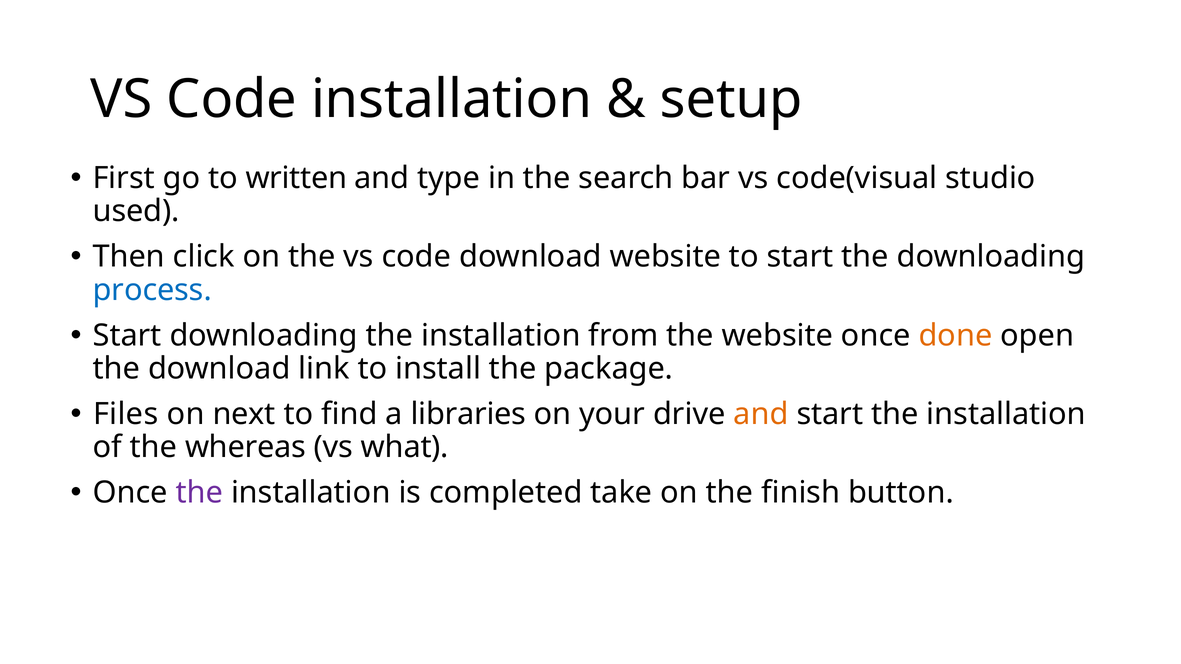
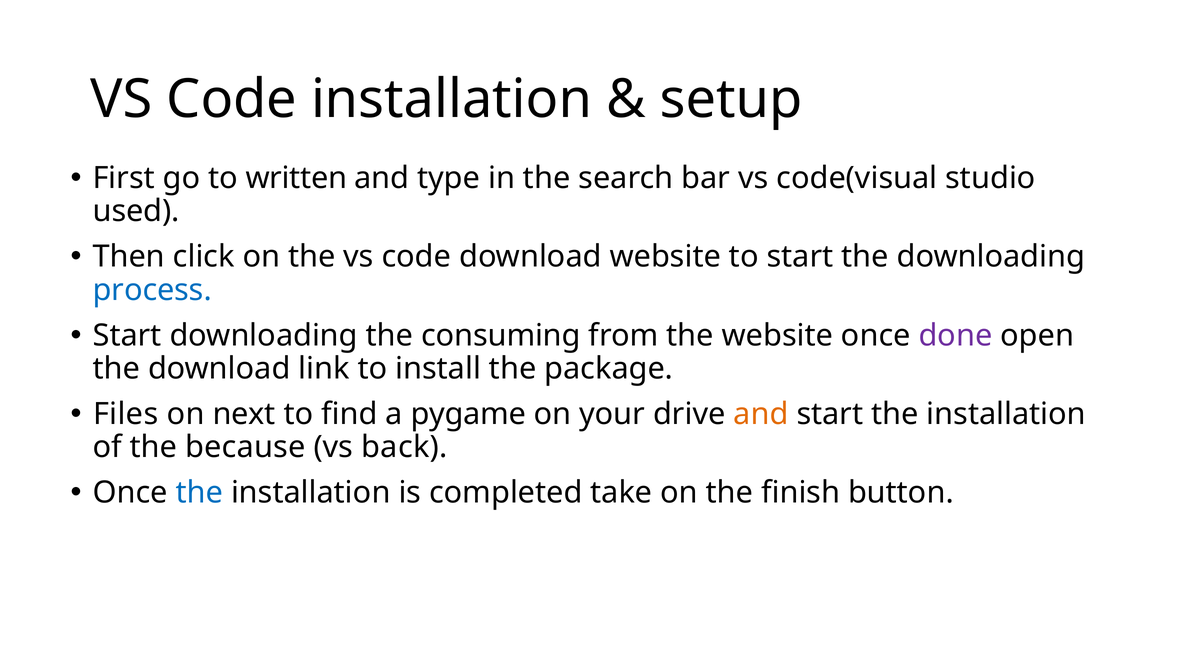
downloading the installation: installation -> consuming
done colour: orange -> purple
libraries: libraries -> pygame
whereas: whereas -> because
what: what -> back
the at (199, 493) colour: purple -> blue
